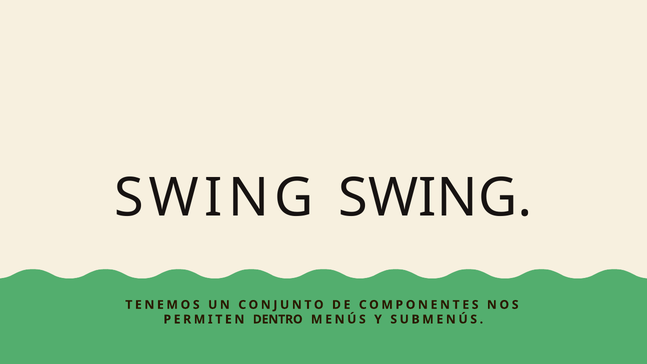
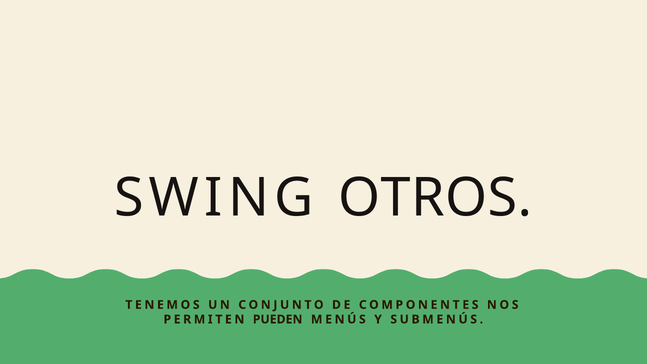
SWING SWING: SWING -> OTROS
DENTRO: DENTRO -> PUEDEN
